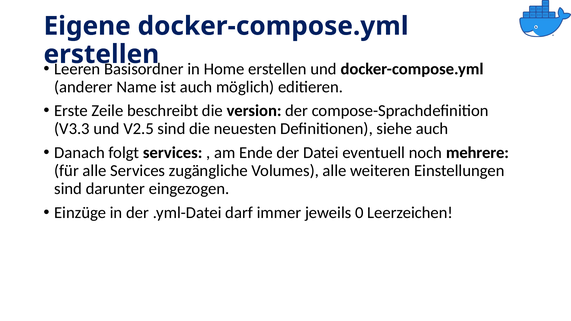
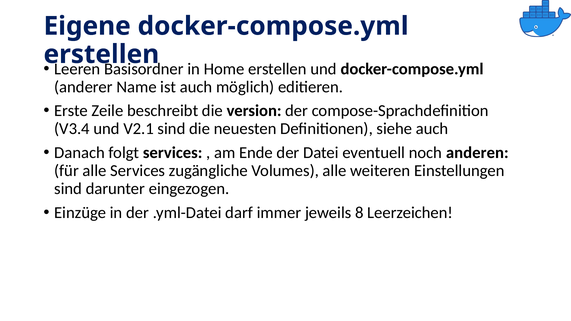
V3.3: V3.3 -> V3.4
V2.5: V2.5 -> V2.1
mehrere: mehrere -> anderen
0: 0 -> 8
